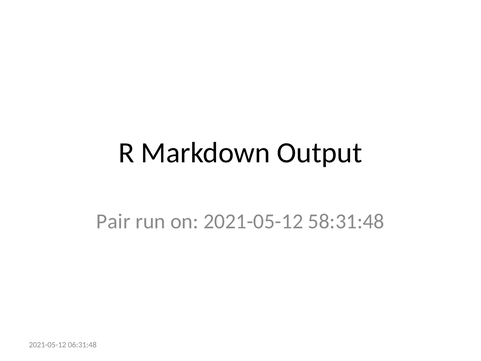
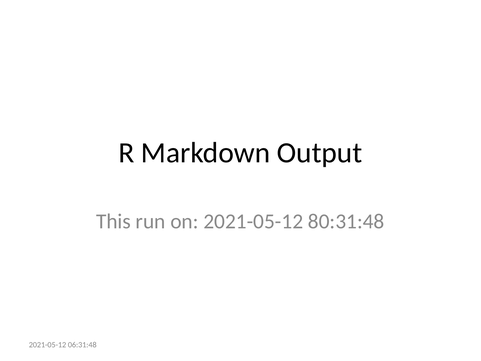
Pair: Pair -> This
58:31:48: 58:31:48 -> 80:31:48
